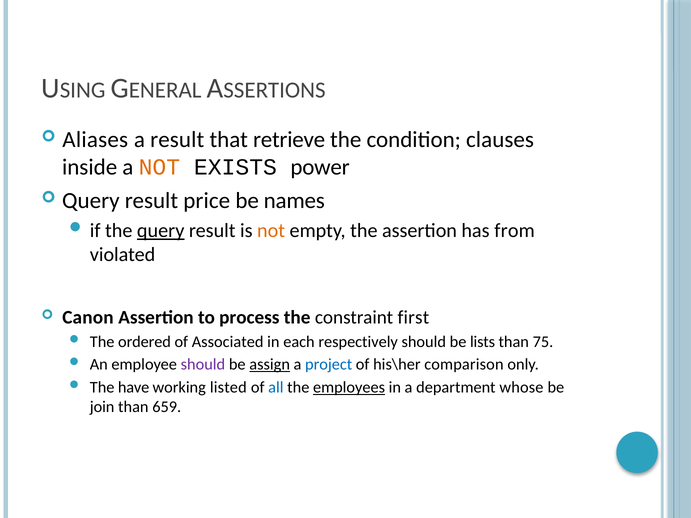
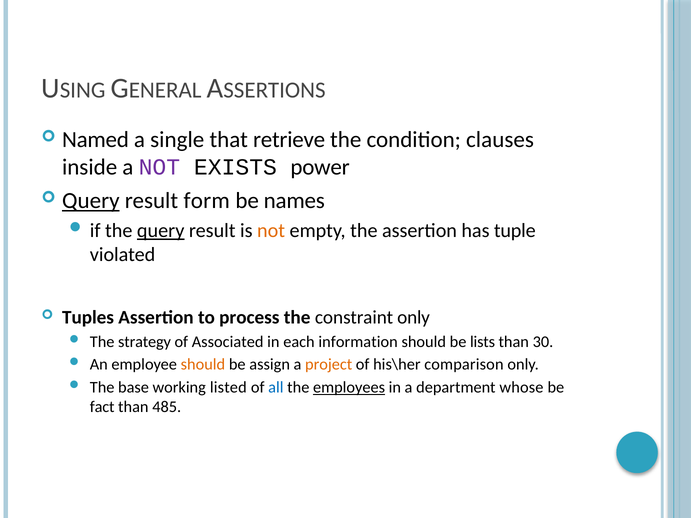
Aliases: Aliases -> Named
a result: result -> single
NOT at (159, 167) colour: orange -> purple
Query at (91, 201) underline: none -> present
price: price -> form
from: from -> tuple
Canon: Canon -> Tuples
constraint first: first -> only
ordered: ordered -> strategy
respectively: respectively -> information
75: 75 -> 30
should at (203, 365) colour: purple -> orange
assign underline: present -> none
project colour: blue -> orange
have: have -> base
join: join -> fact
659: 659 -> 485
